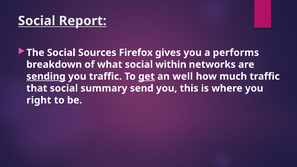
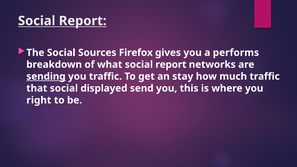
what social within: within -> report
get underline: present -> none
well: well -> stay
summary: summary -> displayed
